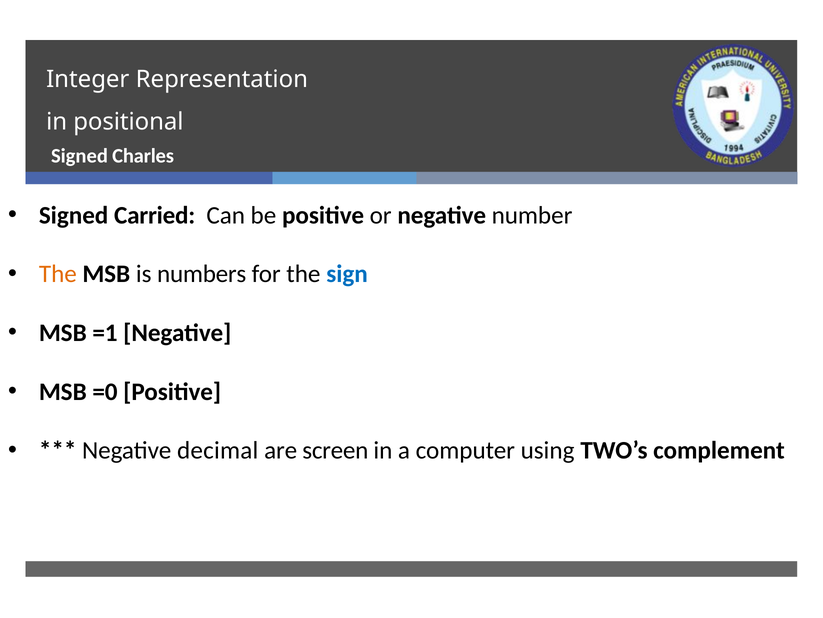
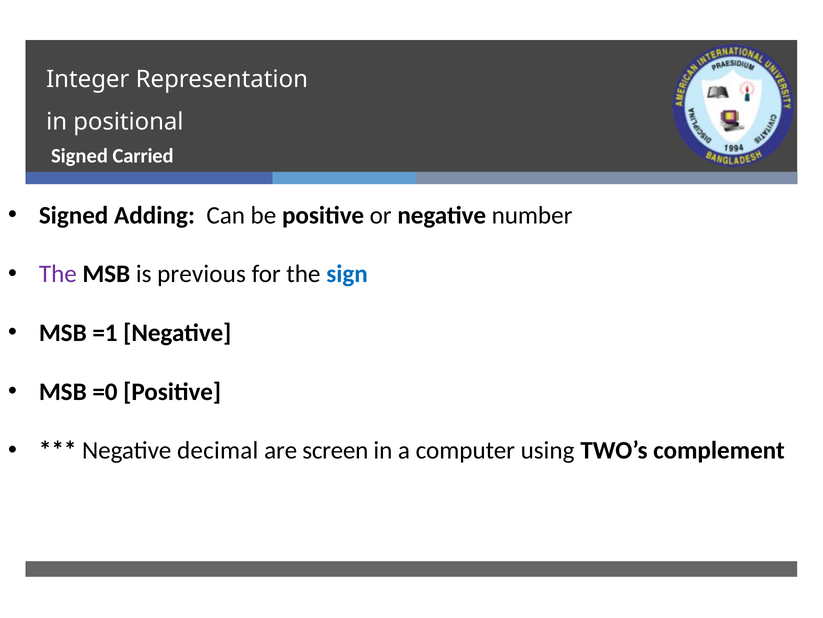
Charles: Charles -> Carried
Carried: Carried -> Adding
The at (58, 274) colour: orange -> purple
numbers: numbers -> previous
